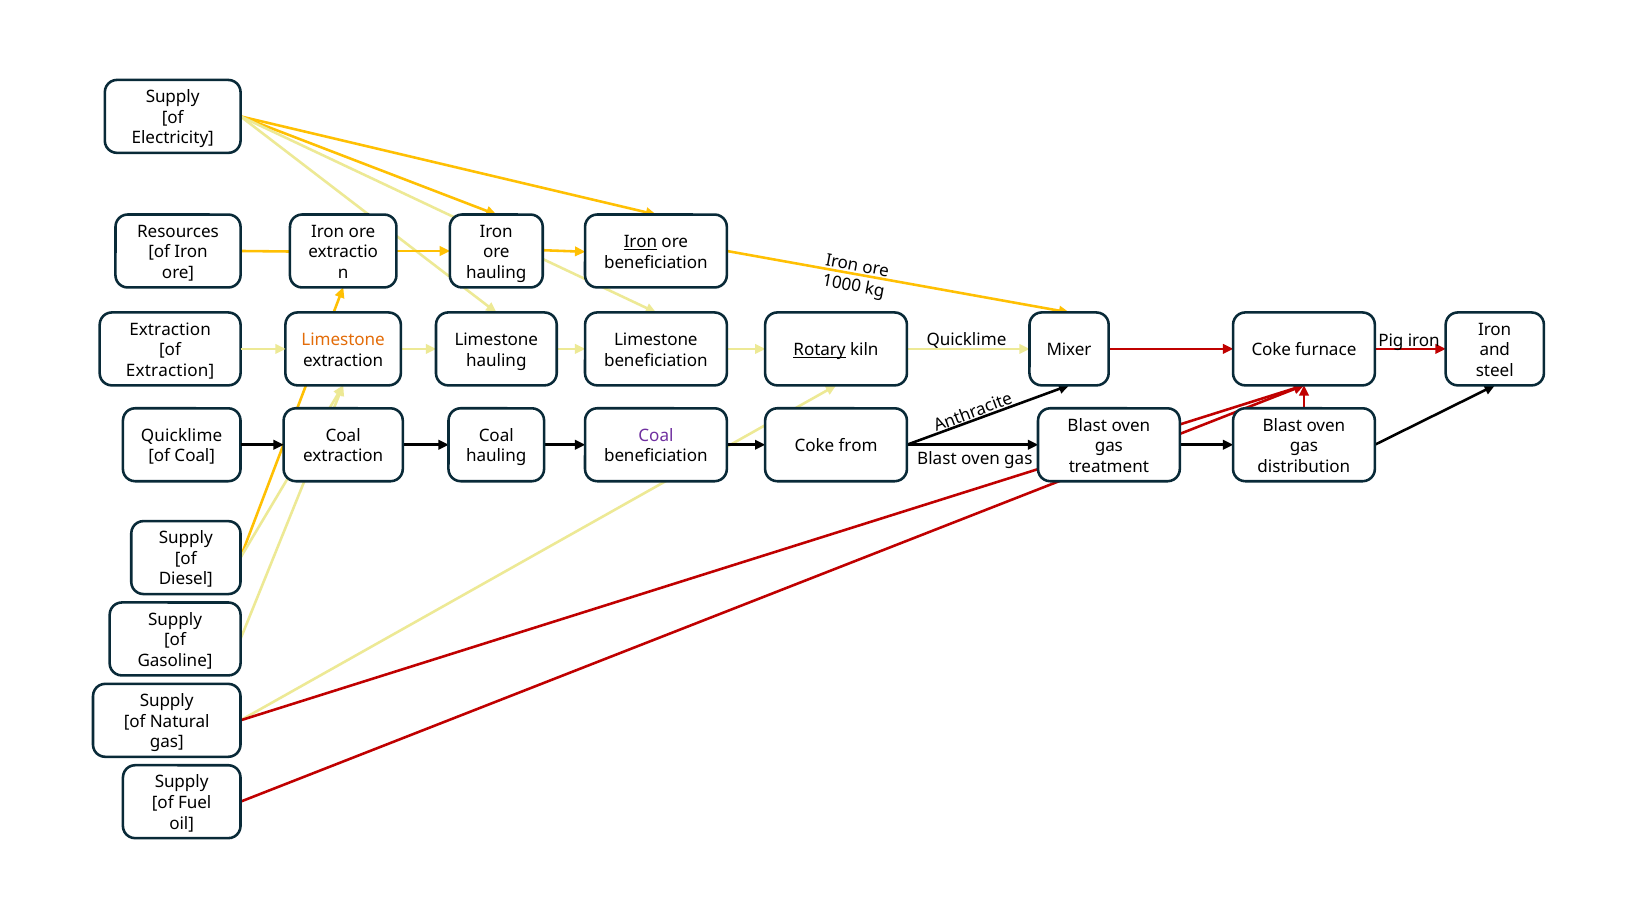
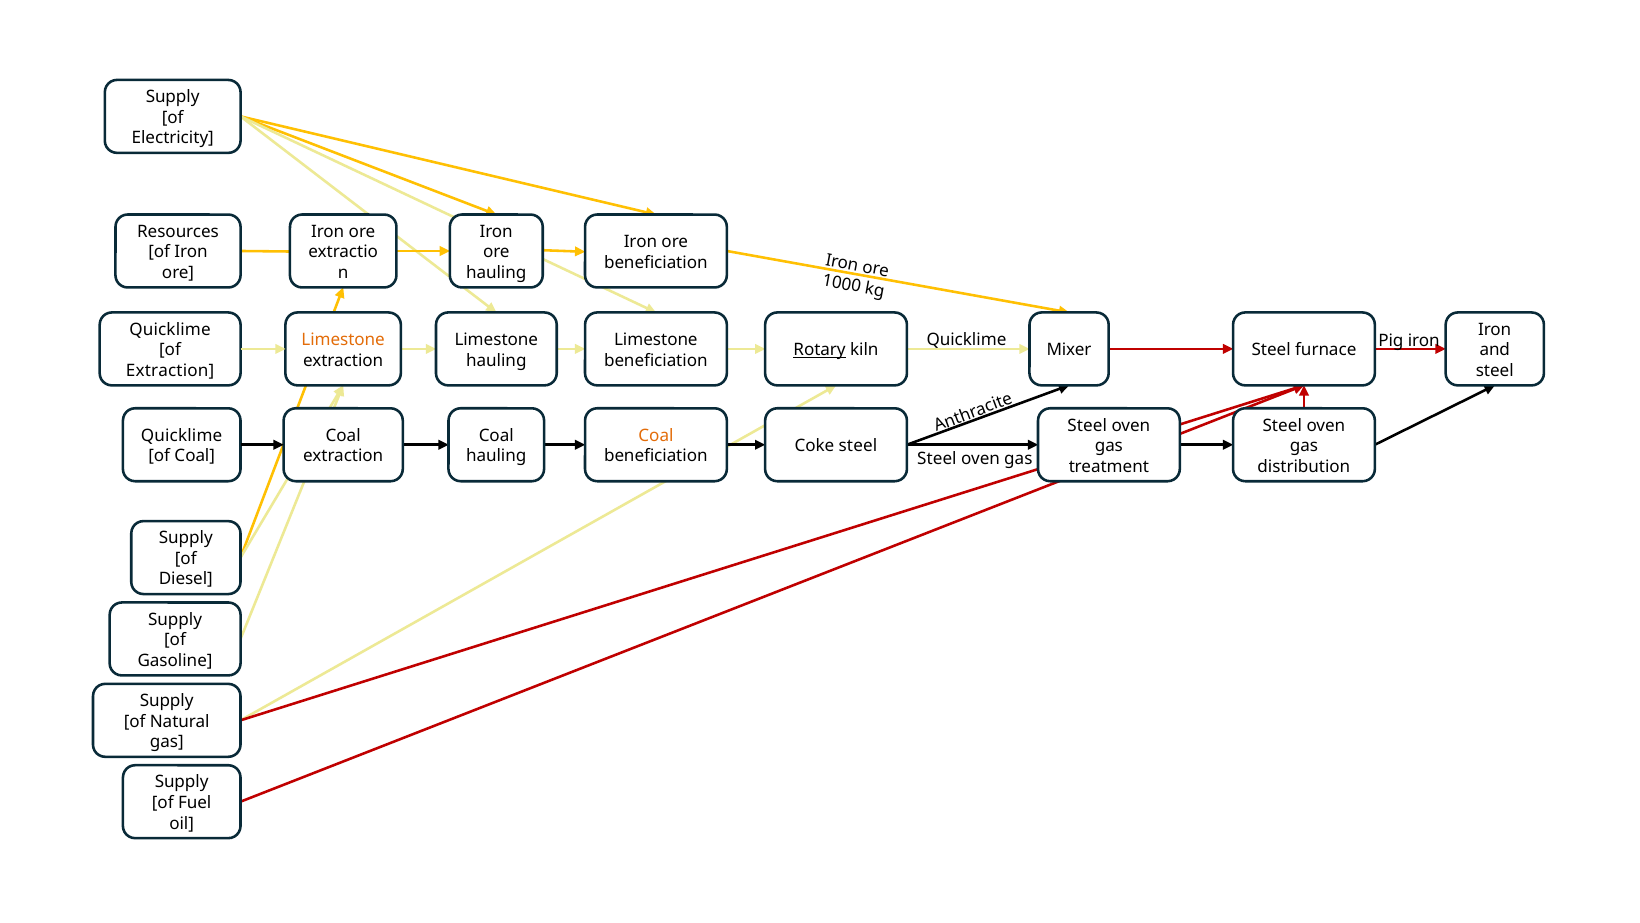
Iron at (640, 242) underline: present -> none
Extraction at (170, 329): Extraction -> Quicklime
Mixer Coke: Coke -> Steel
Blast at (1087, 425): Blast -> Steel
Blast at (1282, 425): Blast -> Steel
Coal at (656, 435) colour: purple -> orange
Coke from: from -> steel
Blast at (937, 459): Blast -> Steel
